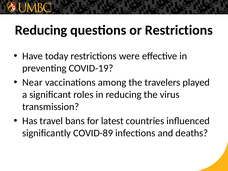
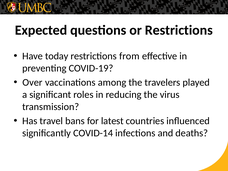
Reducing at (41, 30): Reducing -> Expected
were: were -> from
Near: Near -> Over
COVID-89: COVID-89 -> COVID-14
